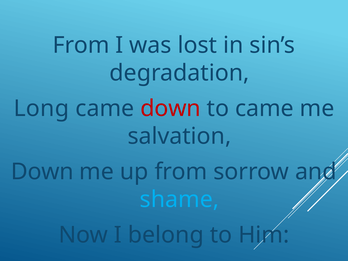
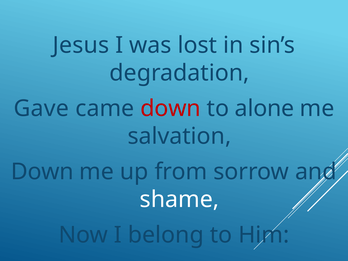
From at (81, 45): From -> Jesus
Long: Long -> Gave
to came: came -> alone
shame colour: light blue -> white
